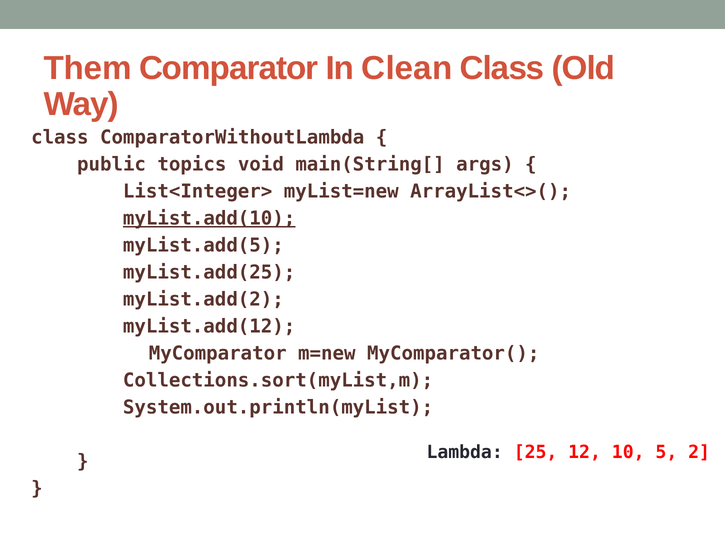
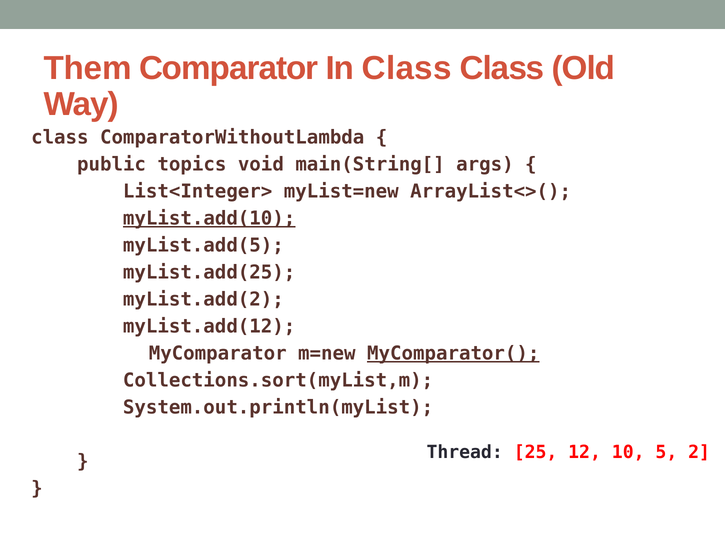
In Clean: Clean -> Class
MyComparator( underline: none -> present
Lambda: Lambda -> Thread
